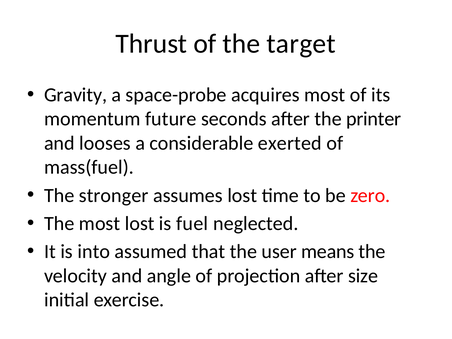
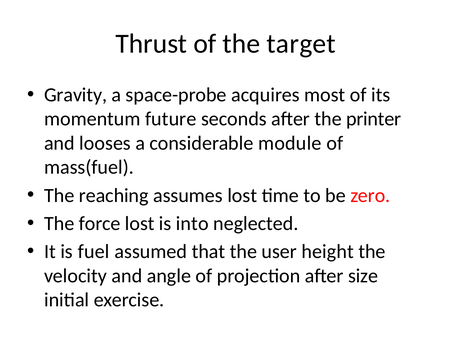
exerted: exerted -> module
stronger: stronger -> reaching
The most: most -> force
fuel: fuel -> into
into: into -> fuel
means: means -> height
